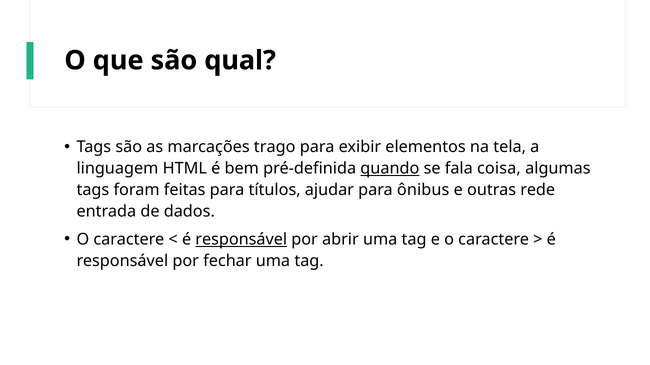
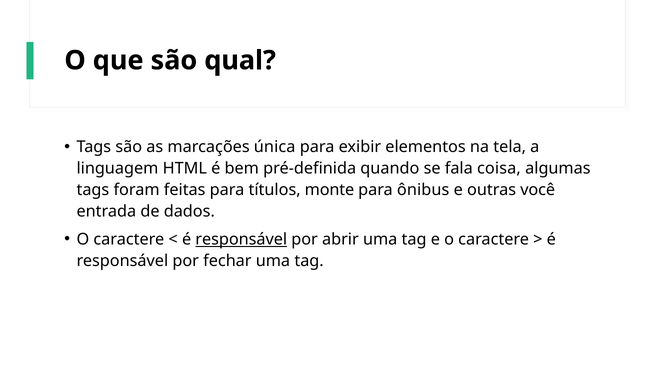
trago: trago -> única
quando underline: present -> none
ajudar: ajudar -> monte
rede: rede -> você
